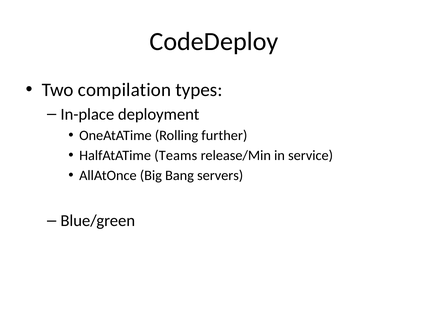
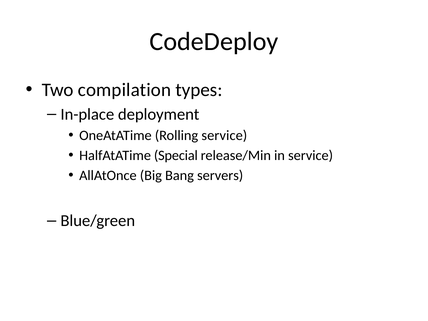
Rolling further: further -> service
Teams: Teams -> Special
